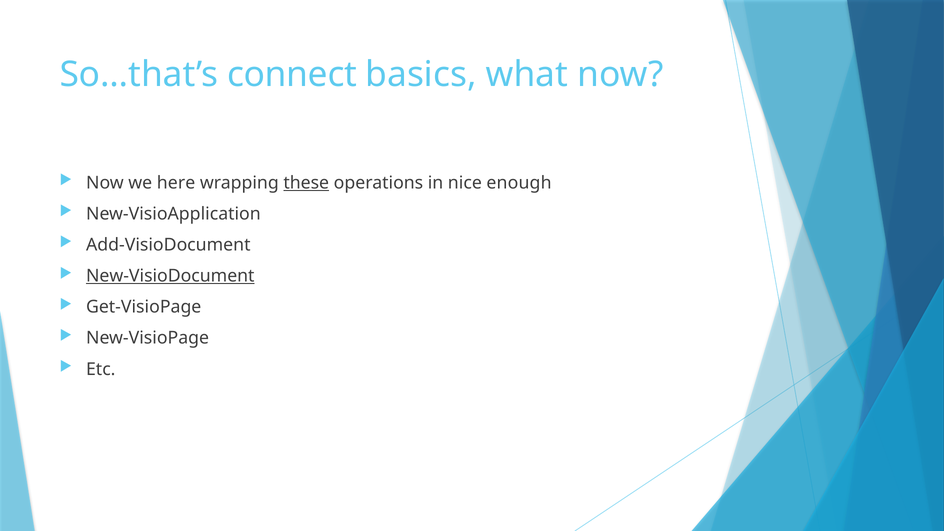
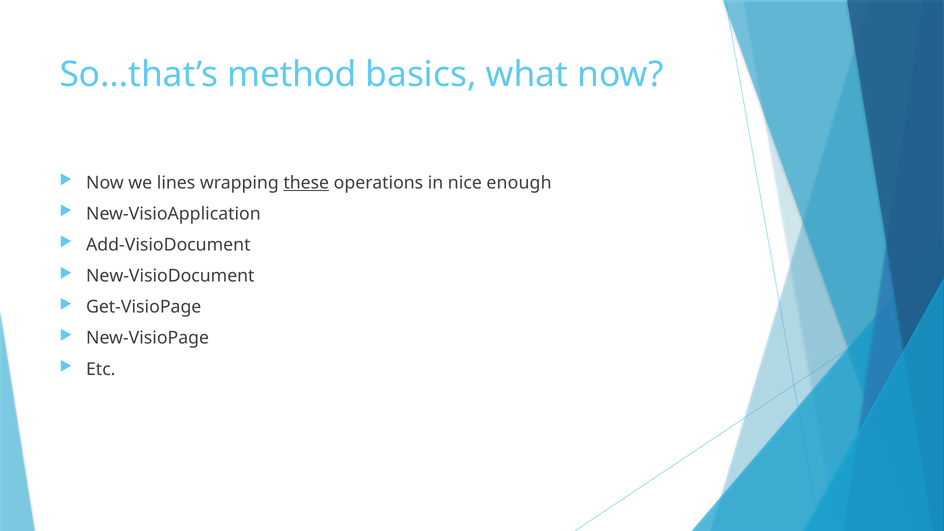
connect: connect -> method
here: here -> lines
New-VisioDocument underline: present -> none
